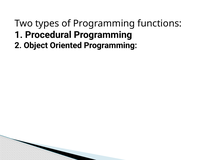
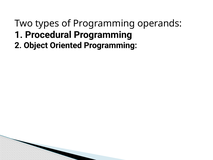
functions: functions -> operands
